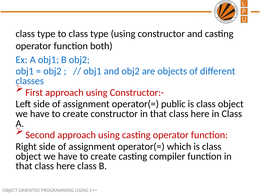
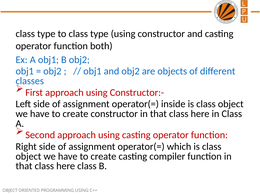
public: public -> inside
